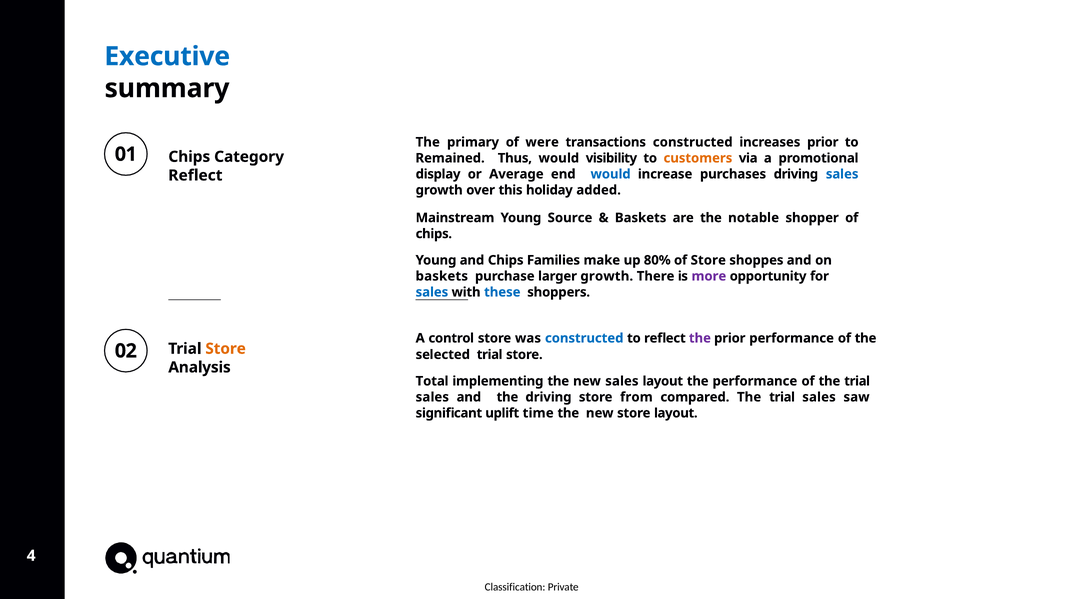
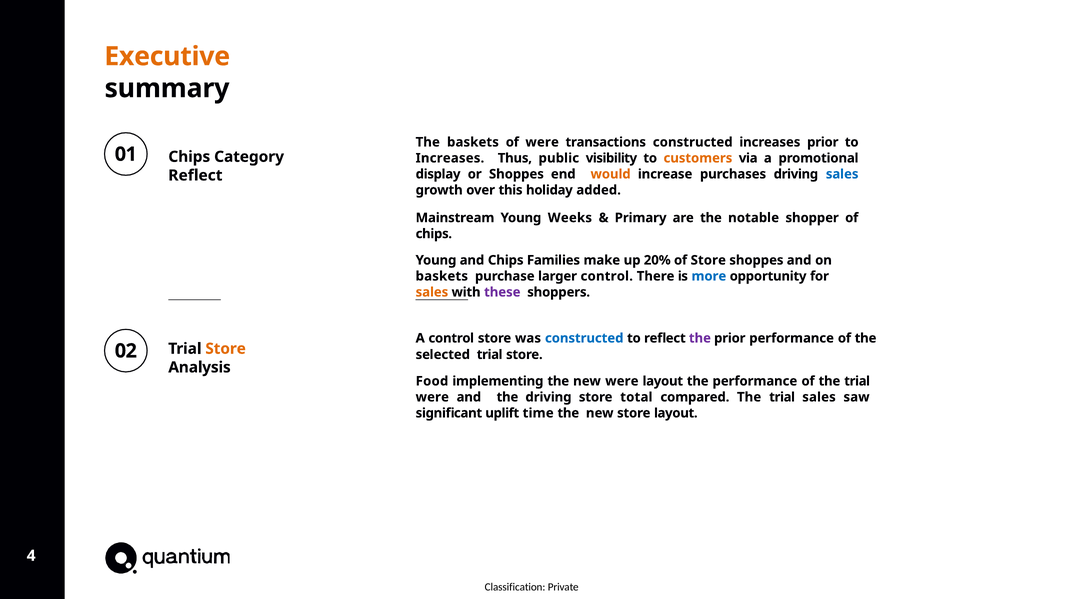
Executive colour: blue -> orange
The primary: primary -> baskets
Remained at (450, 158): Remained -> Increases
Thus would: would -> public
or Average: Average -> Shoppes
would at (611, 174) colour: blue -> orange
Source: Source -> Weeks
Baskets at (641, 218): Baskets -> Primary
80%: 80% -> 20%
larger growth: growth -> control
more colour: purple -> blue
sales at (432, 292) colour: blue -> orange
these colour: blue -> purple
Total: Total -> Food
new sales: sales -> were
sales at (432, 397): sales -> were
from: from -> total
